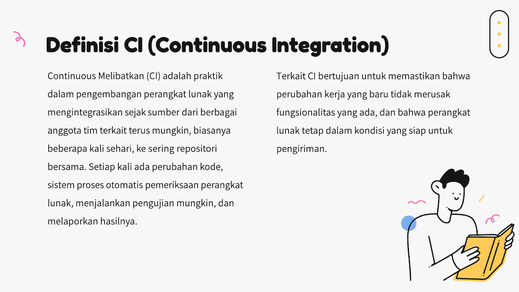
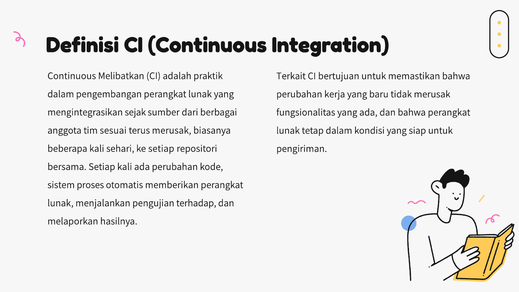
tim terkait: terkait -> sesuai
terus mungkin: mungkin -> merusak
ke sering: sering -> setiap
pemeriksaan: pemeriksaan -> memberikan
pengujian mungkin: mungkin -> terhadap
